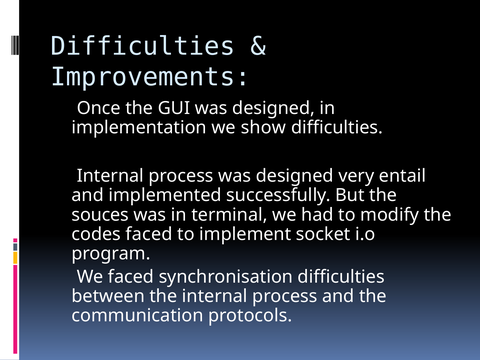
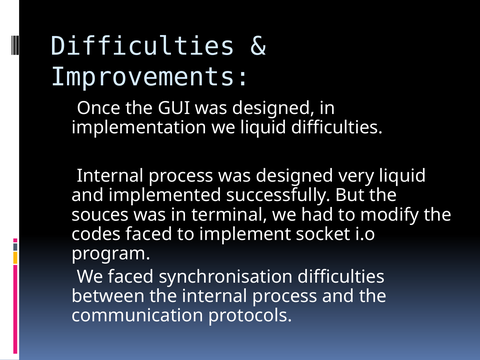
we show: show -> liquid
very entail: entail -> liquid
